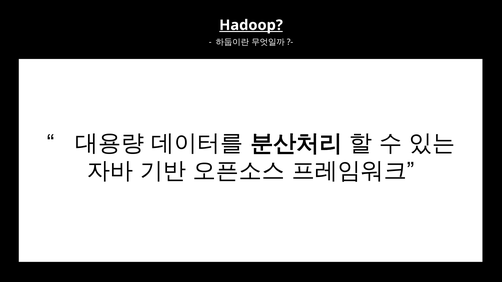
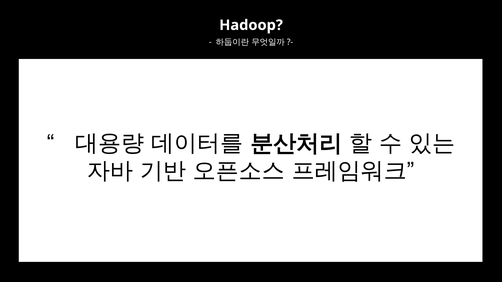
Hadoop underline: present -> none
